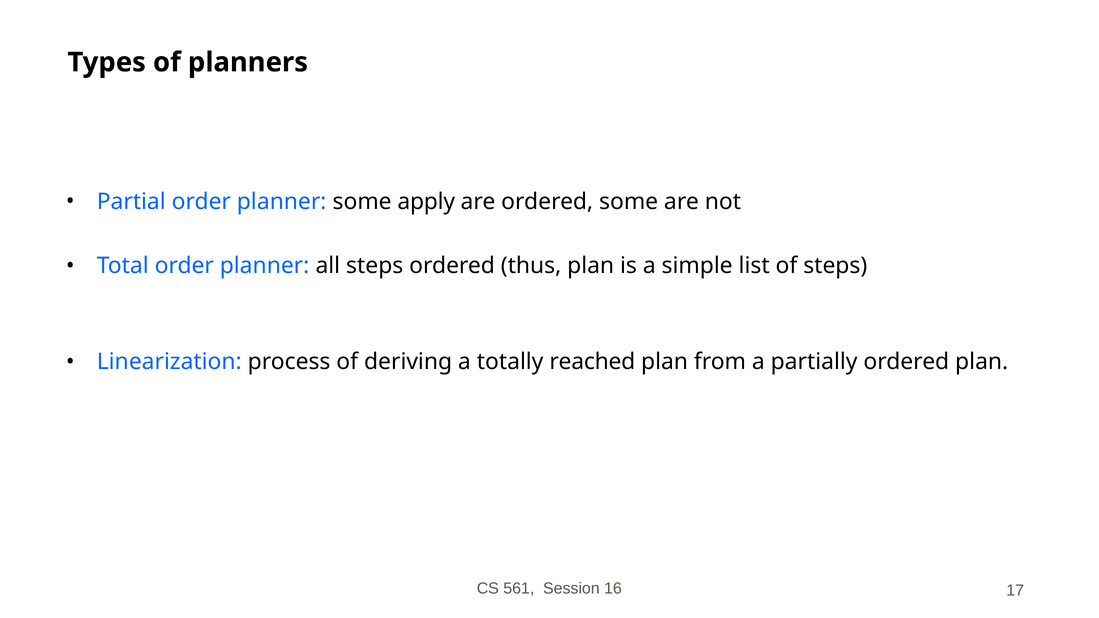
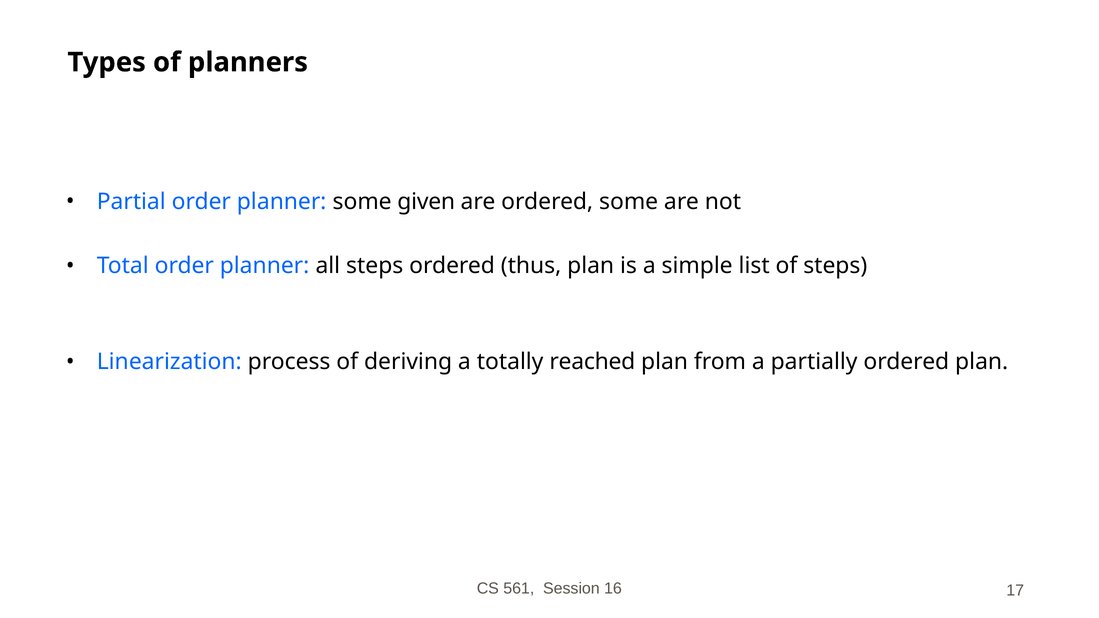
apply: apply -> given
